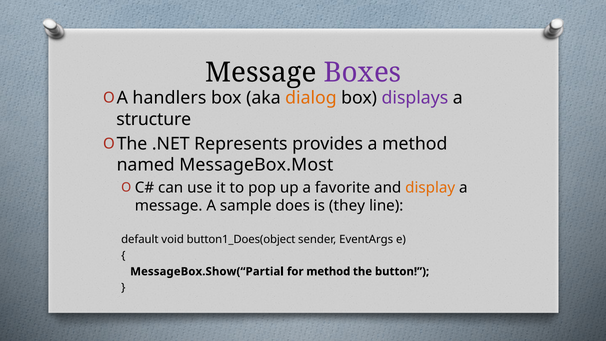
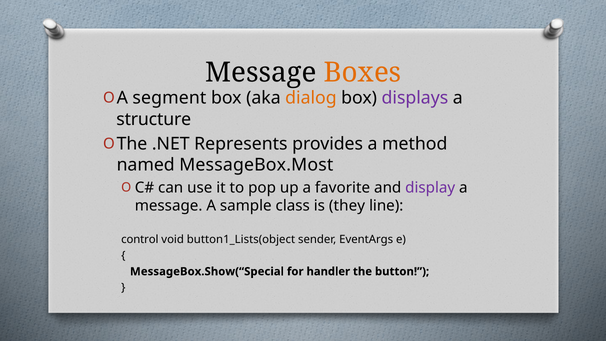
Boxes colour: purple -> orange
handlers: handlers -> segment
display colour: orange -> purple
does: does -> class
default: default -> control
button1_Does(object: button1_Does(object -> button1_Lists(object
MessageBox.Show(“Partial: MessageBox.Show(“Partial -> MessageBox.Show(“Special
for method: method -> handler
